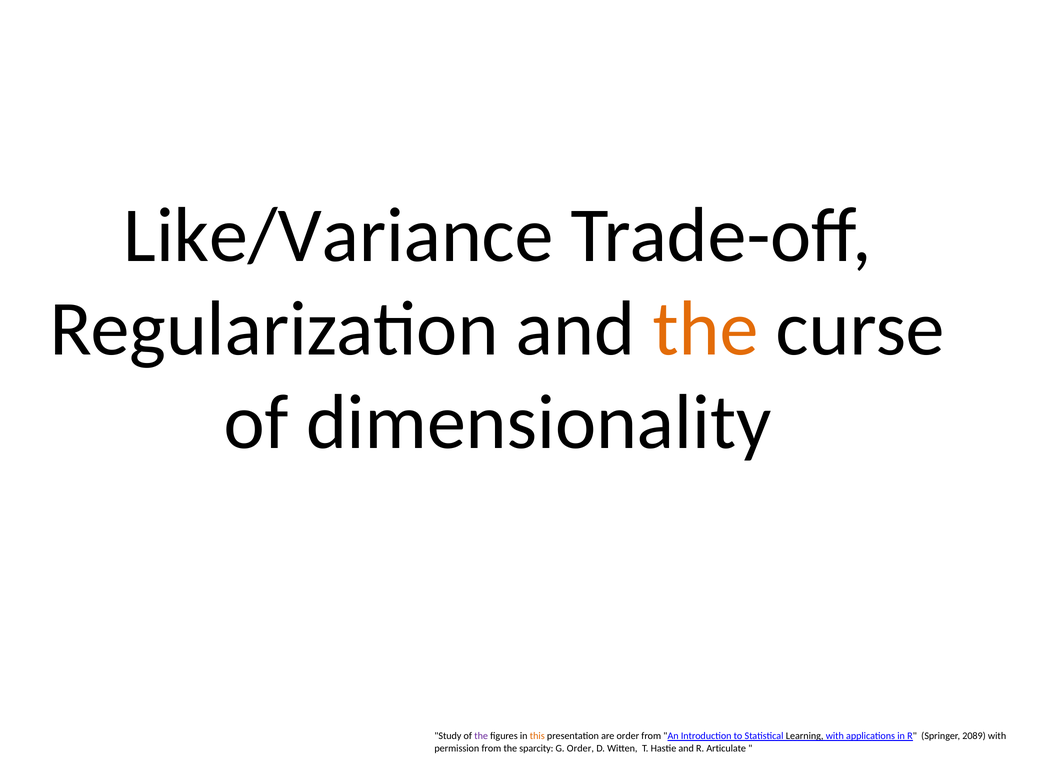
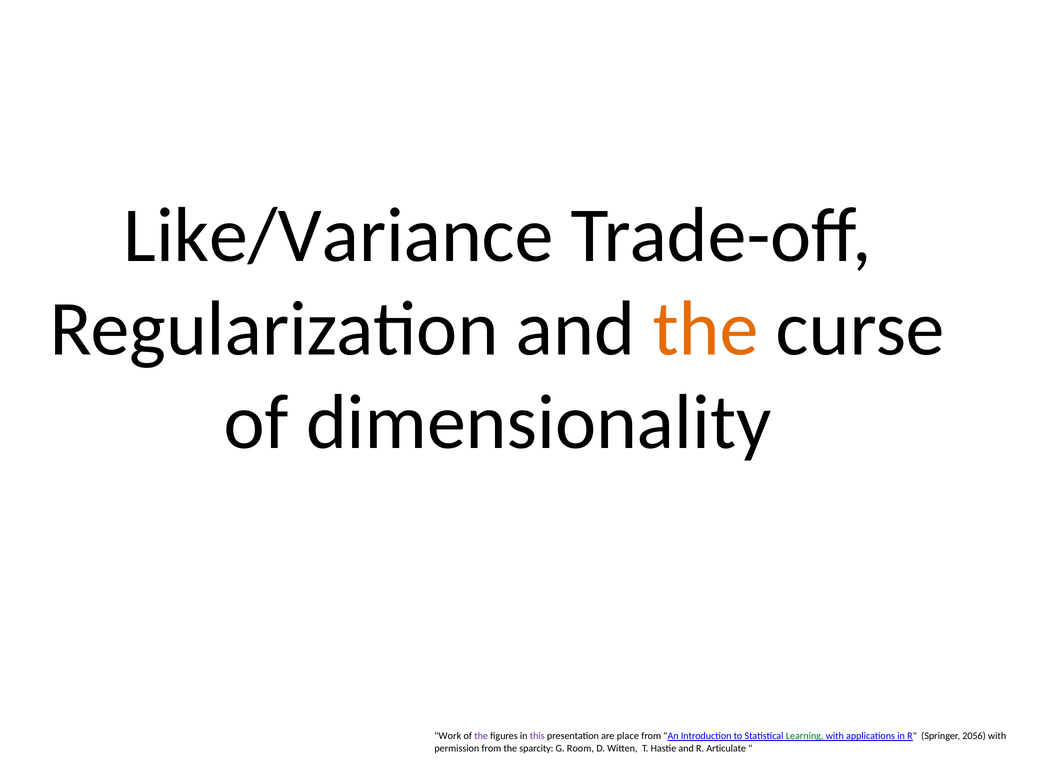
Study: Study -> Work
this colour: orange -> purple
are order: order -> place
Learning colour: black -> green
2089: 2089 -> 2056
G Order: Order -> Room
